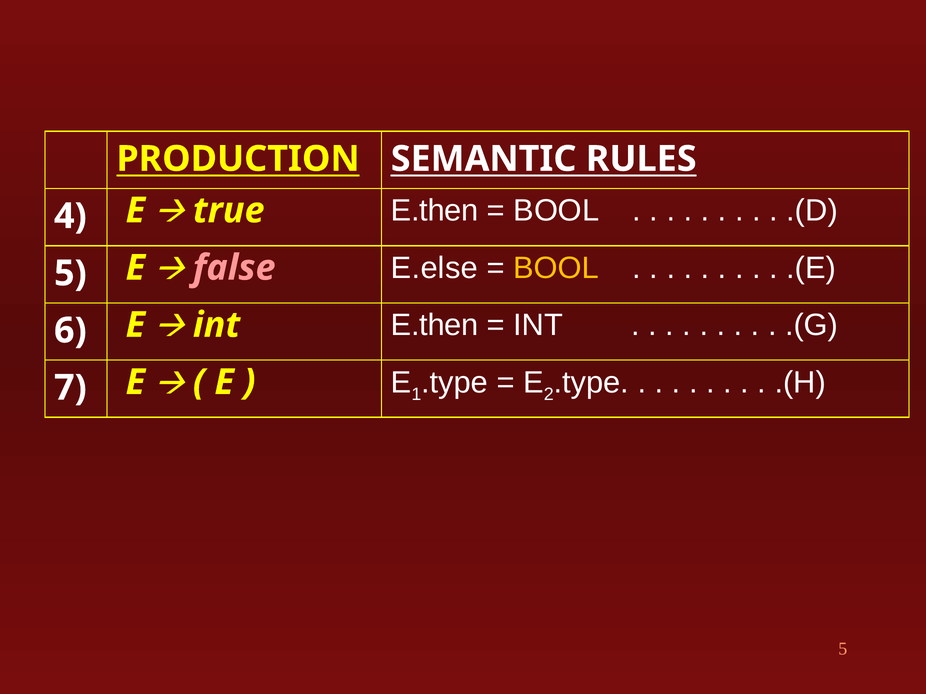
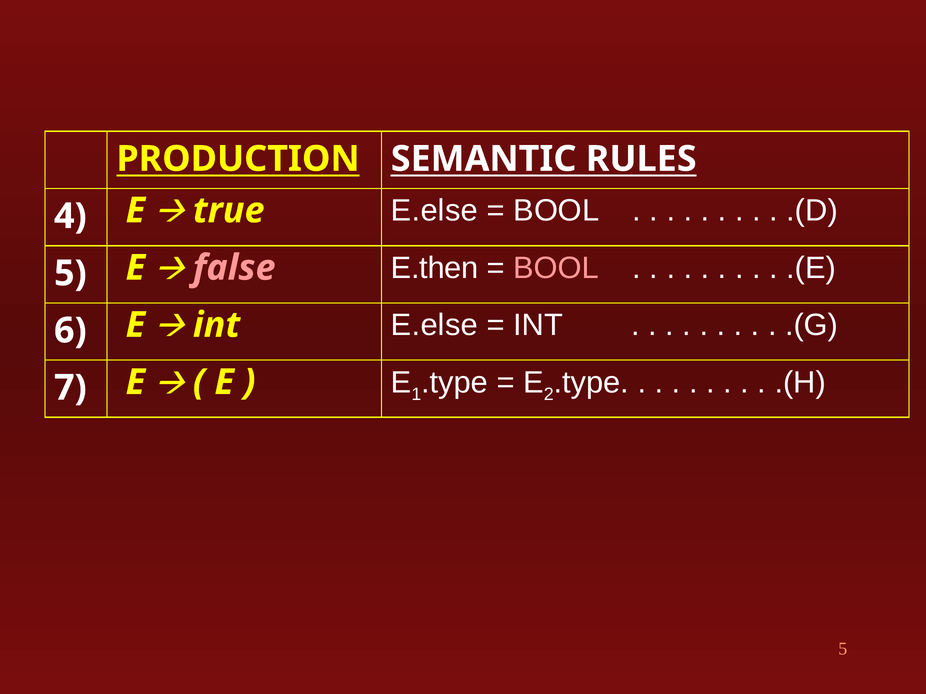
E.then at (435, 211): E.then -> E.else
E.else: E.else -> E.then
BOOL at (556, 268) colour: yellow -> pink
E.then at (435, 326): E.then -> E.else
